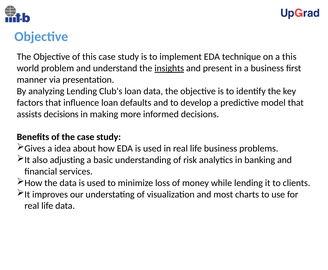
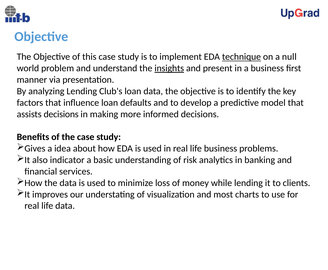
technique underline: none -> present
a this: this -> null
adjusting: adjusting -> indicator
